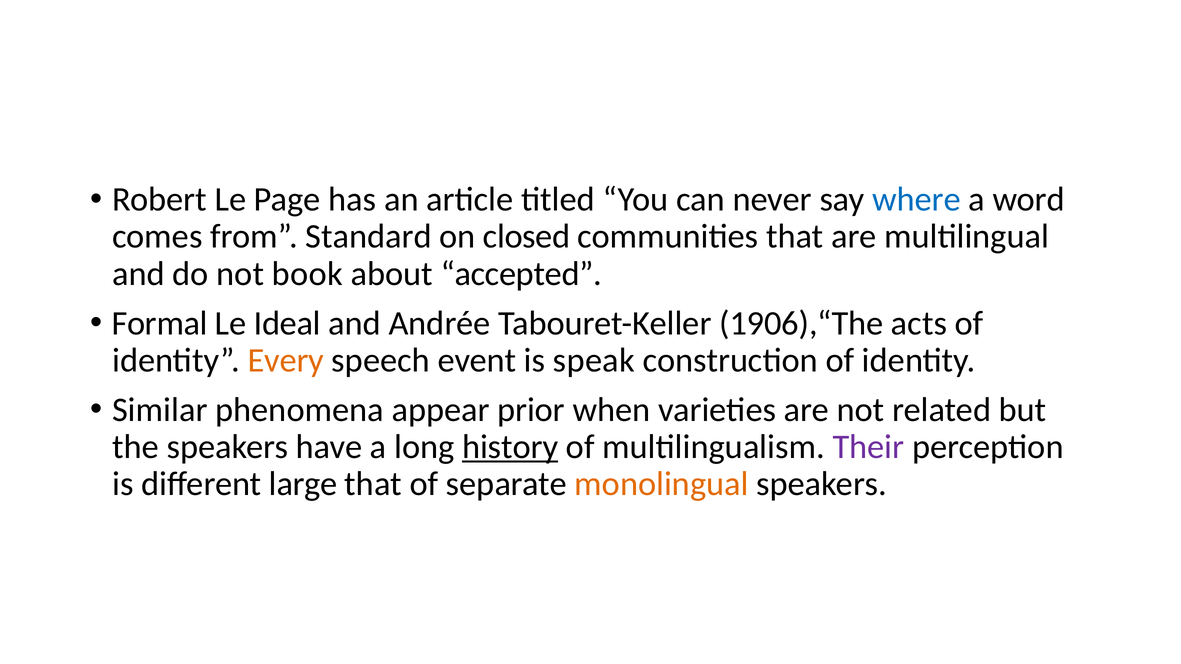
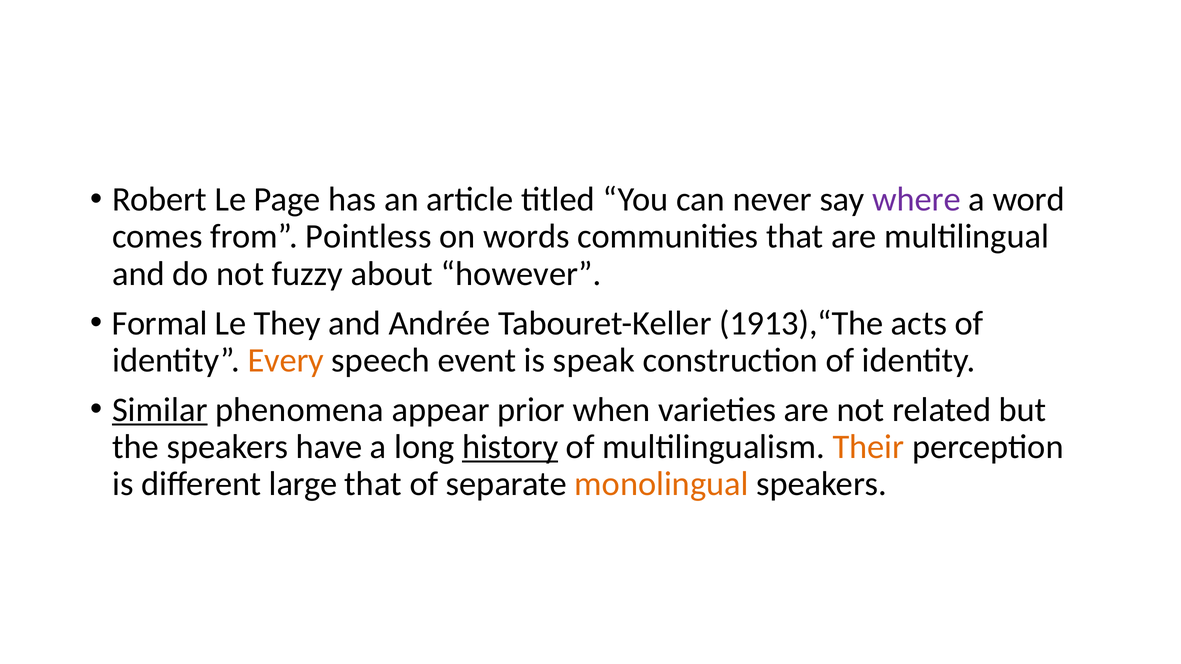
where colour: blue -> purple
Standard: Standard -> Pointless
closed: closed -> words
book: book -> fuzzy
accepted: accepted -> however
Ideal: Ideal -> They
1906),“The: 1906),“The -> 1913),“The
Similar underline: none -> present
Their colour: purple -> orange
